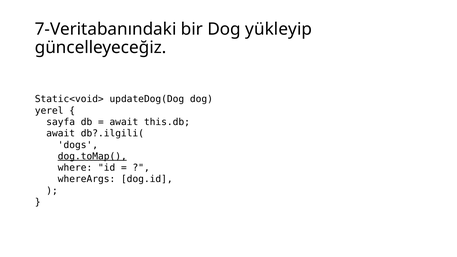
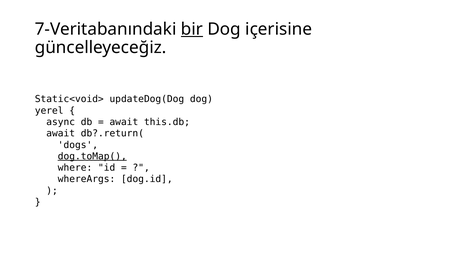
bir underline: none -> present
yükleyip: yükleyip -> içerisine
sayfa: sayfa -> async
db?.ilgili(: db?.ilgili( -> db?.return(
